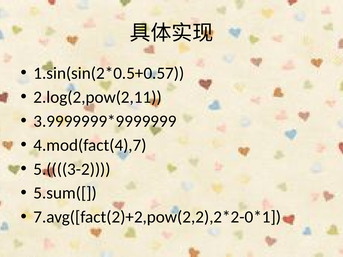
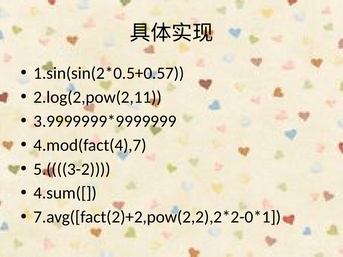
5.sum([: 5.sum([ -> 4.sum([
